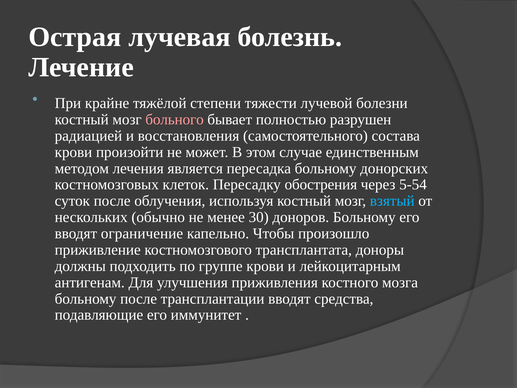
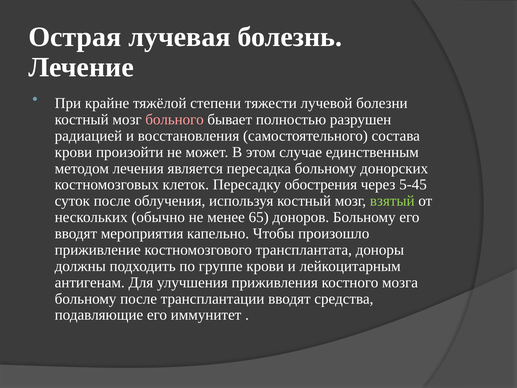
5-54: 5-54 -> 5-45
взятый colour: light blue -> light green
30: 30 -> 65
ограничение: ограничение -> мероприятия
